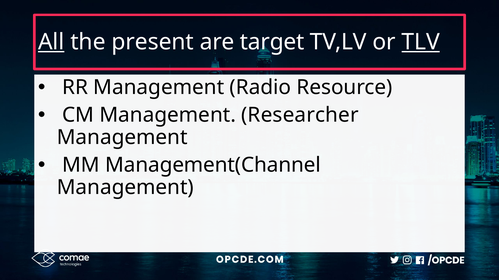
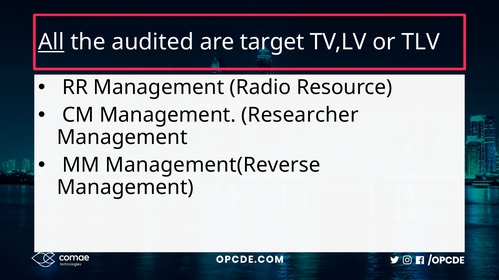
present: present -> audited
TLV underline: present -> none
Management(Channel: Management(Channel -> Management(Reverse
